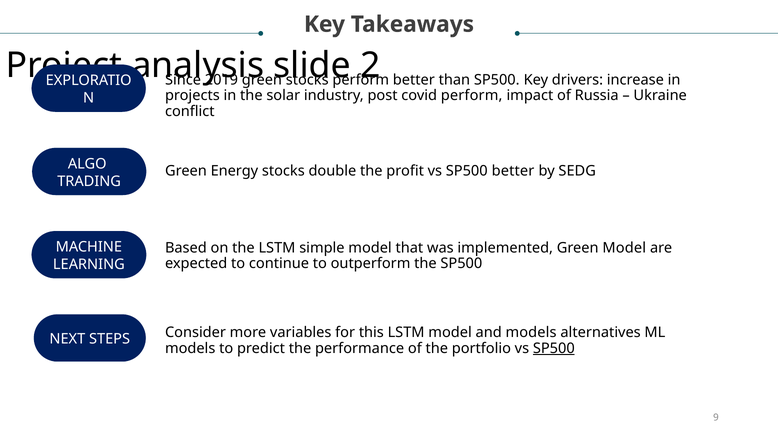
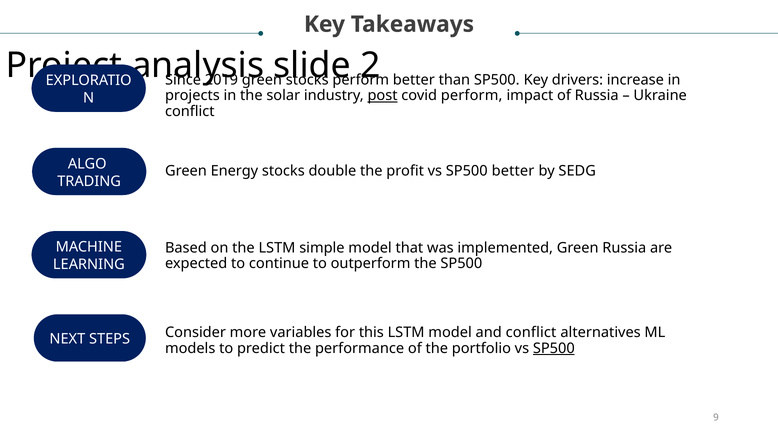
post underline: none -> present
Green Model: Model -> Russia
and models: models -> conflict
